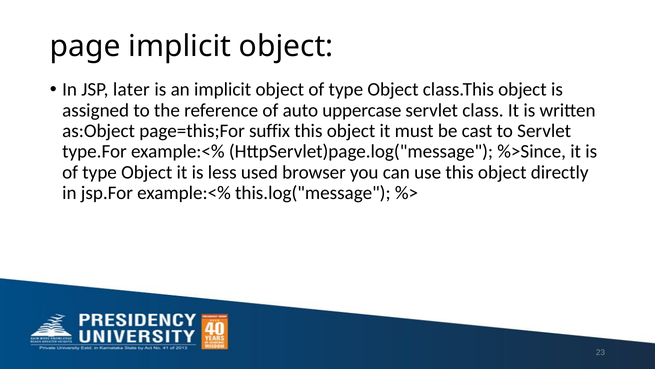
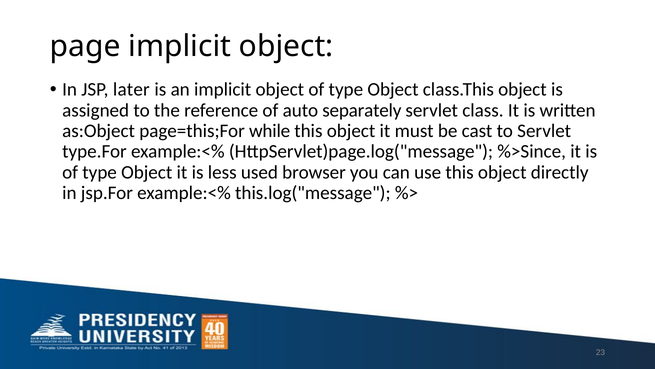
uppercase: uppercase -> separately
suffix: suffix -> while
